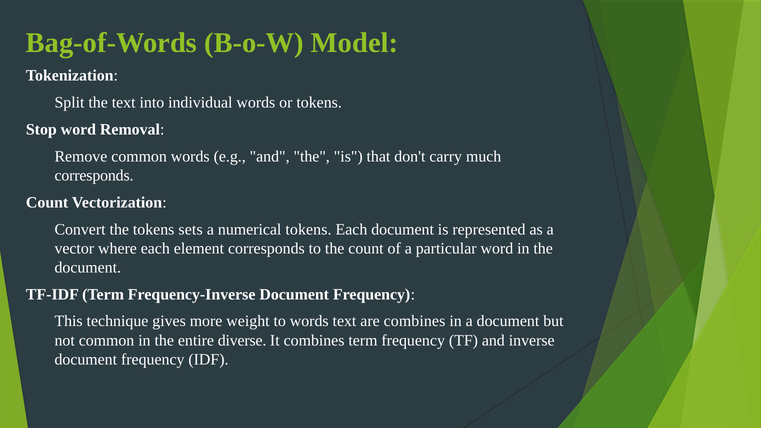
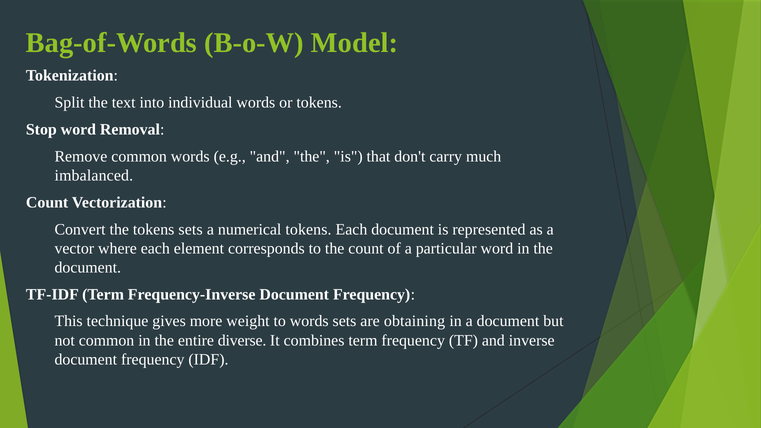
corresponds at (94, 175): corresponds -> imbalanced
words text: text -> sets
are combines: combines -> obtaining
